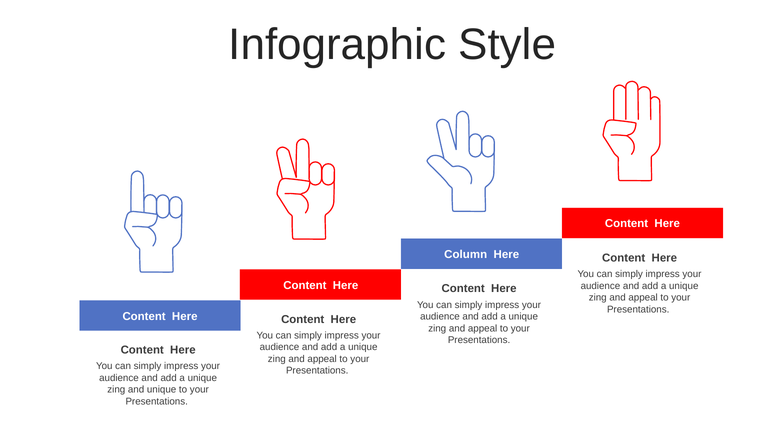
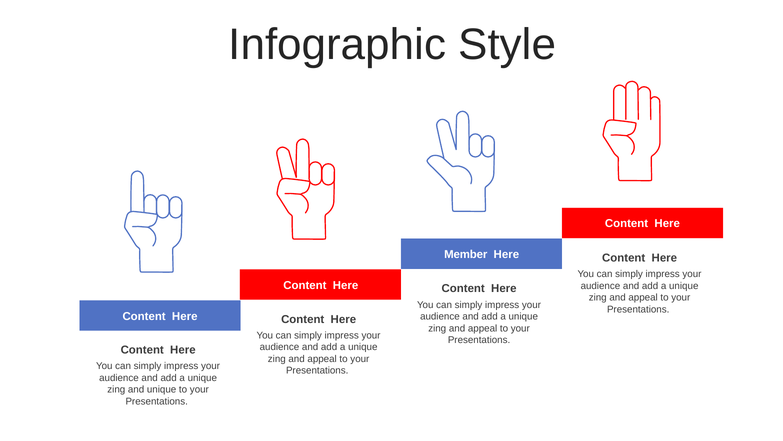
Column: Column -> Member
